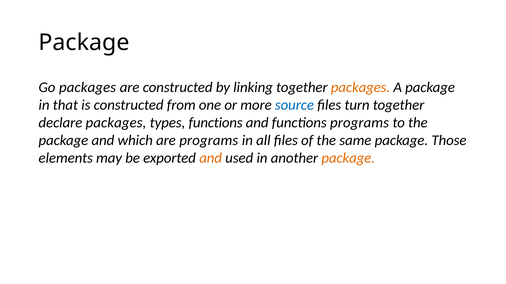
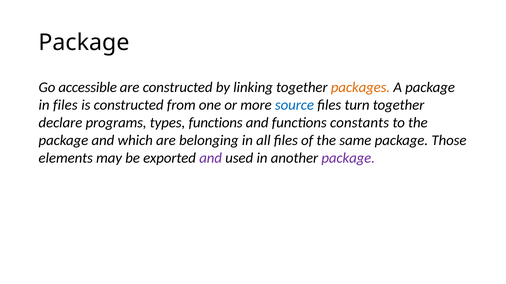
Go packages: packages -> accessible
in that: that -> files
declare packages: packages -> programs
functions programs: programs -> constants
are programs: programs -> belonging
and at (211, 158) colour: orange -> purple
package at (348, 158) colour: orange -> purple
